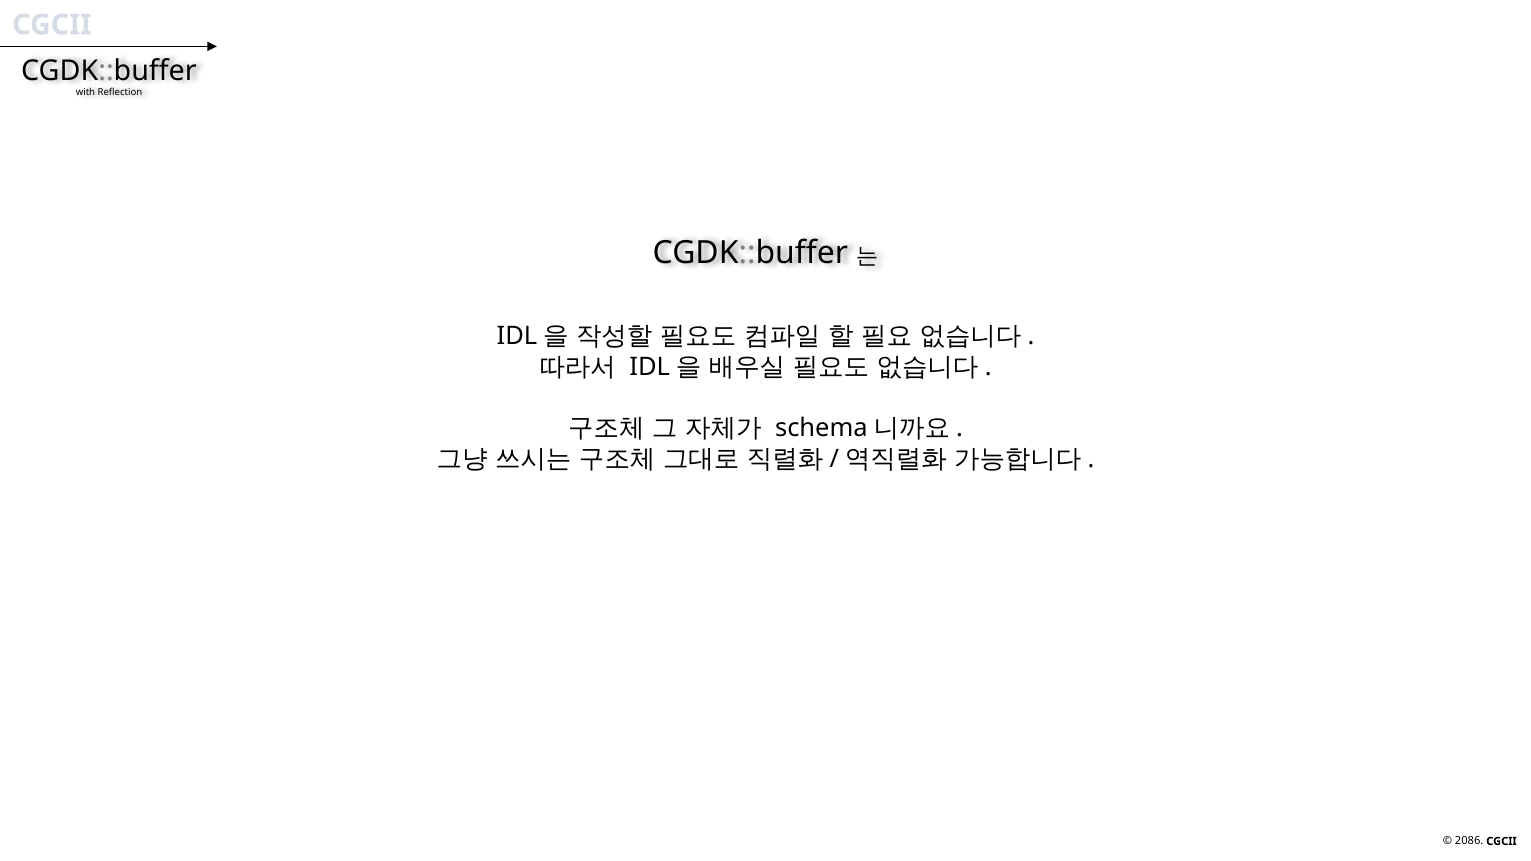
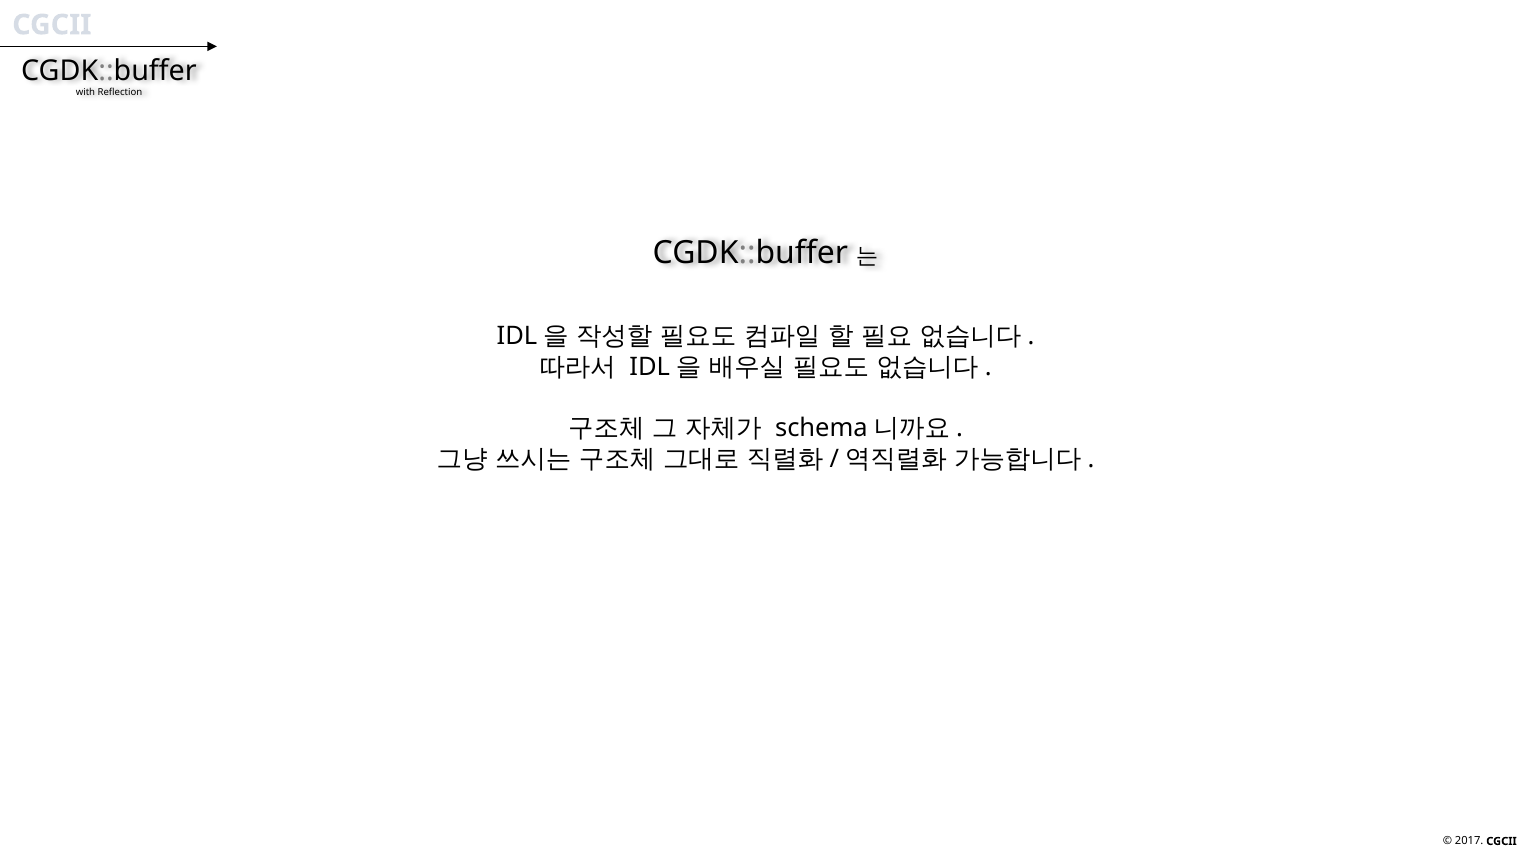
2086: 2086 -> 2017
